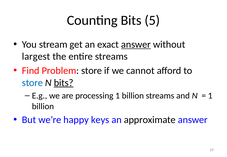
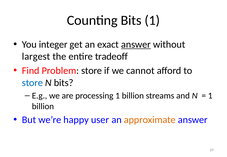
Bits 5: 5 -> 1
stream: stream -> integer
entire streams: streams -> tradeoff
bits at (64, 83) underline: present -> none
keys: keys -> user
approximate colour: black -> orange
